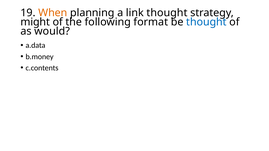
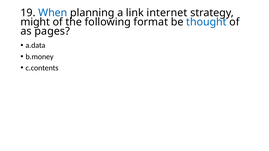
When colour: orange -> blue
link thought: thought -> internet
would: would -> pages
